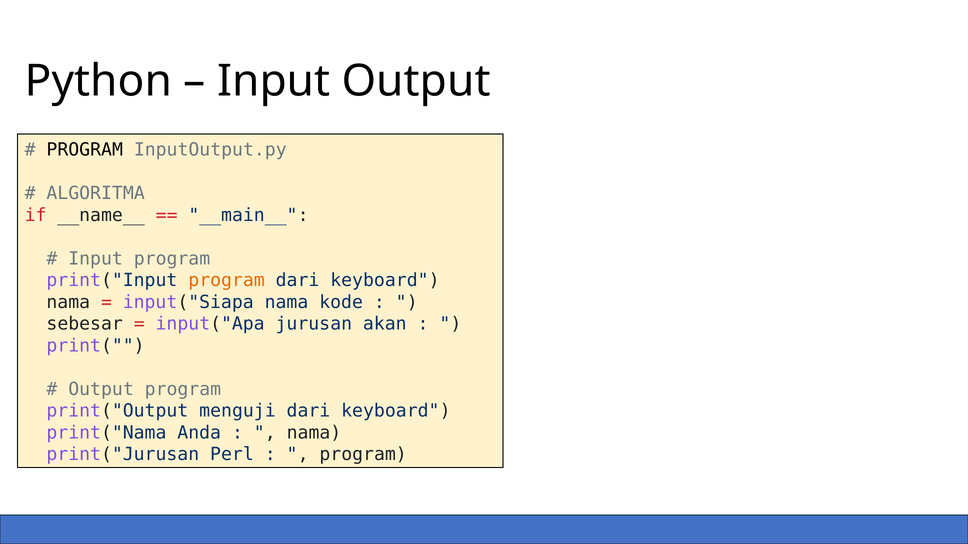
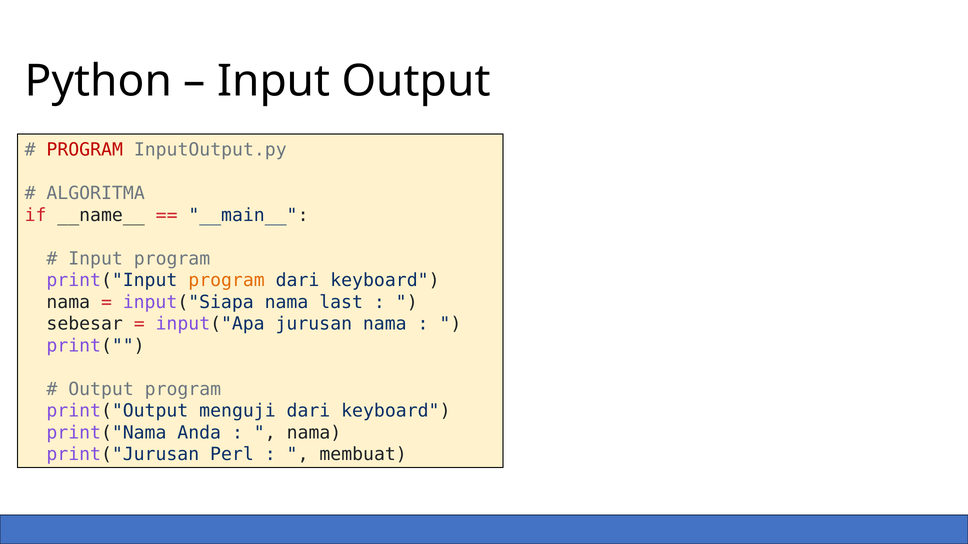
PROGRAM at (85, 150) colour: black -> red
kode: kode -> last
jurusan akan: akan -> nama
program at (363, 455): program -> membuat
